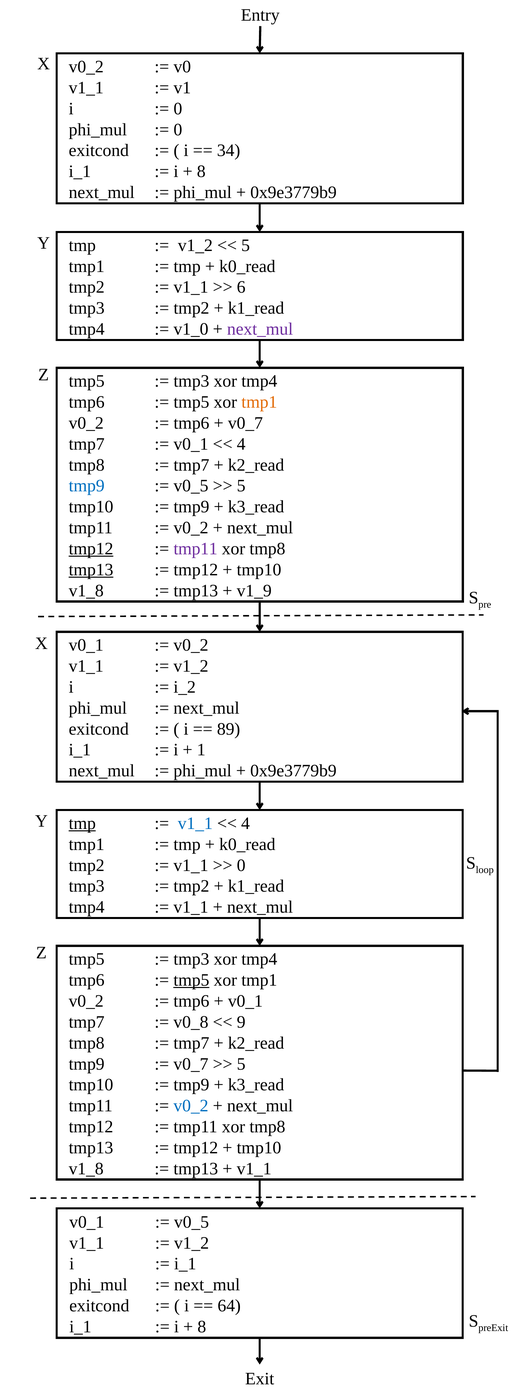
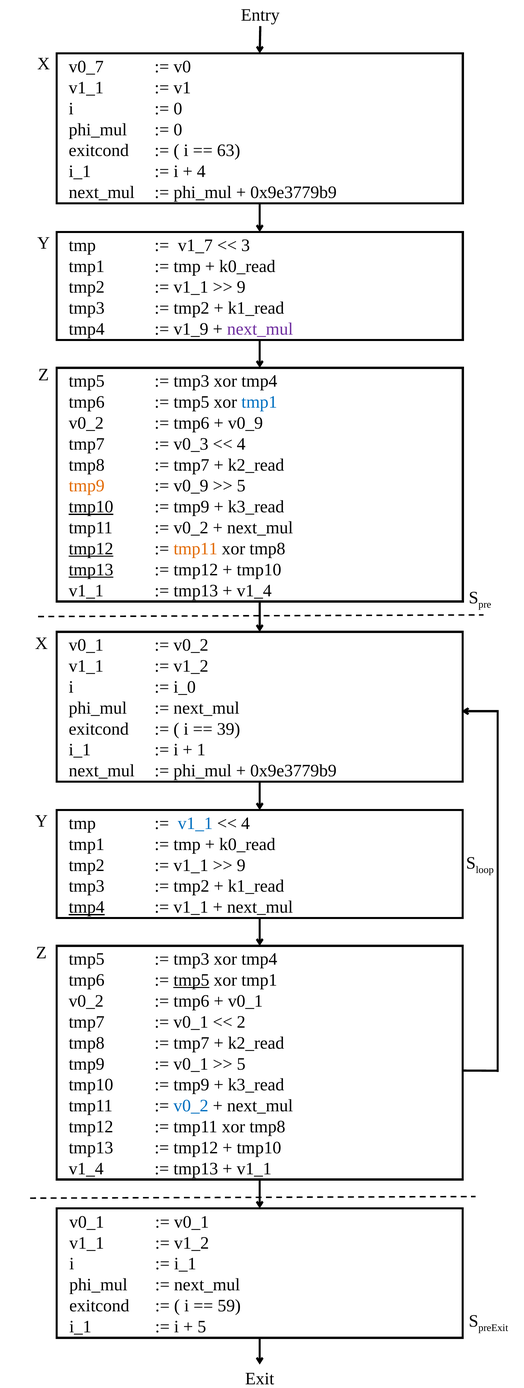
v0_2 at (86, 67): v0_2 -> v0_7
34: 34 -> 63
8 at (201, 172): 8 -> 4
v1_2 at (195, 245): v1_2 -> v1_7
5 at (246, 245): 5 -> 3
6 at (241, 287): 6 -> 9
v1_0: v1_0 -> v1_9
tmp1 at (259, 402) colour: orange -> blue
v0_7 at (245, 423): v0_7 -> v0_9
v0_1 at (191, 444): v0_1 -> v0_3
tmp9 at (87, 486) colour: blue -> orange
v0_5 at (191, 486): v0_5 -> v0_9
tmp10 at (91, 507) underline: none -> present
tmp11 at (196, 549) colour: purple -> orange
v1_8 at (86, 591): v1_8 -> v1_1
v1_9 at (254, 591): v1_9 -> v1_4
i_2: i_2 -> i_0
89: 89 -> 39
tmp at (82, 824) underline: present -> none
0 at (241, 866): 0 -> 9
tmp4 at (87, 908) underline: none -> present
v0_8 at (191, 1022): v0_8 -> v0_1
9: 9 -> 2
v0_7 at (191, 1064): v0_7 -> v0_1
v1_8 at (86, 1169): v1_8 -> v1_4
v0_5 at (192, 1222): v0_5 -> v0_1
64: 64 -> 59
8 at (202, 1327): 8 -> 5
